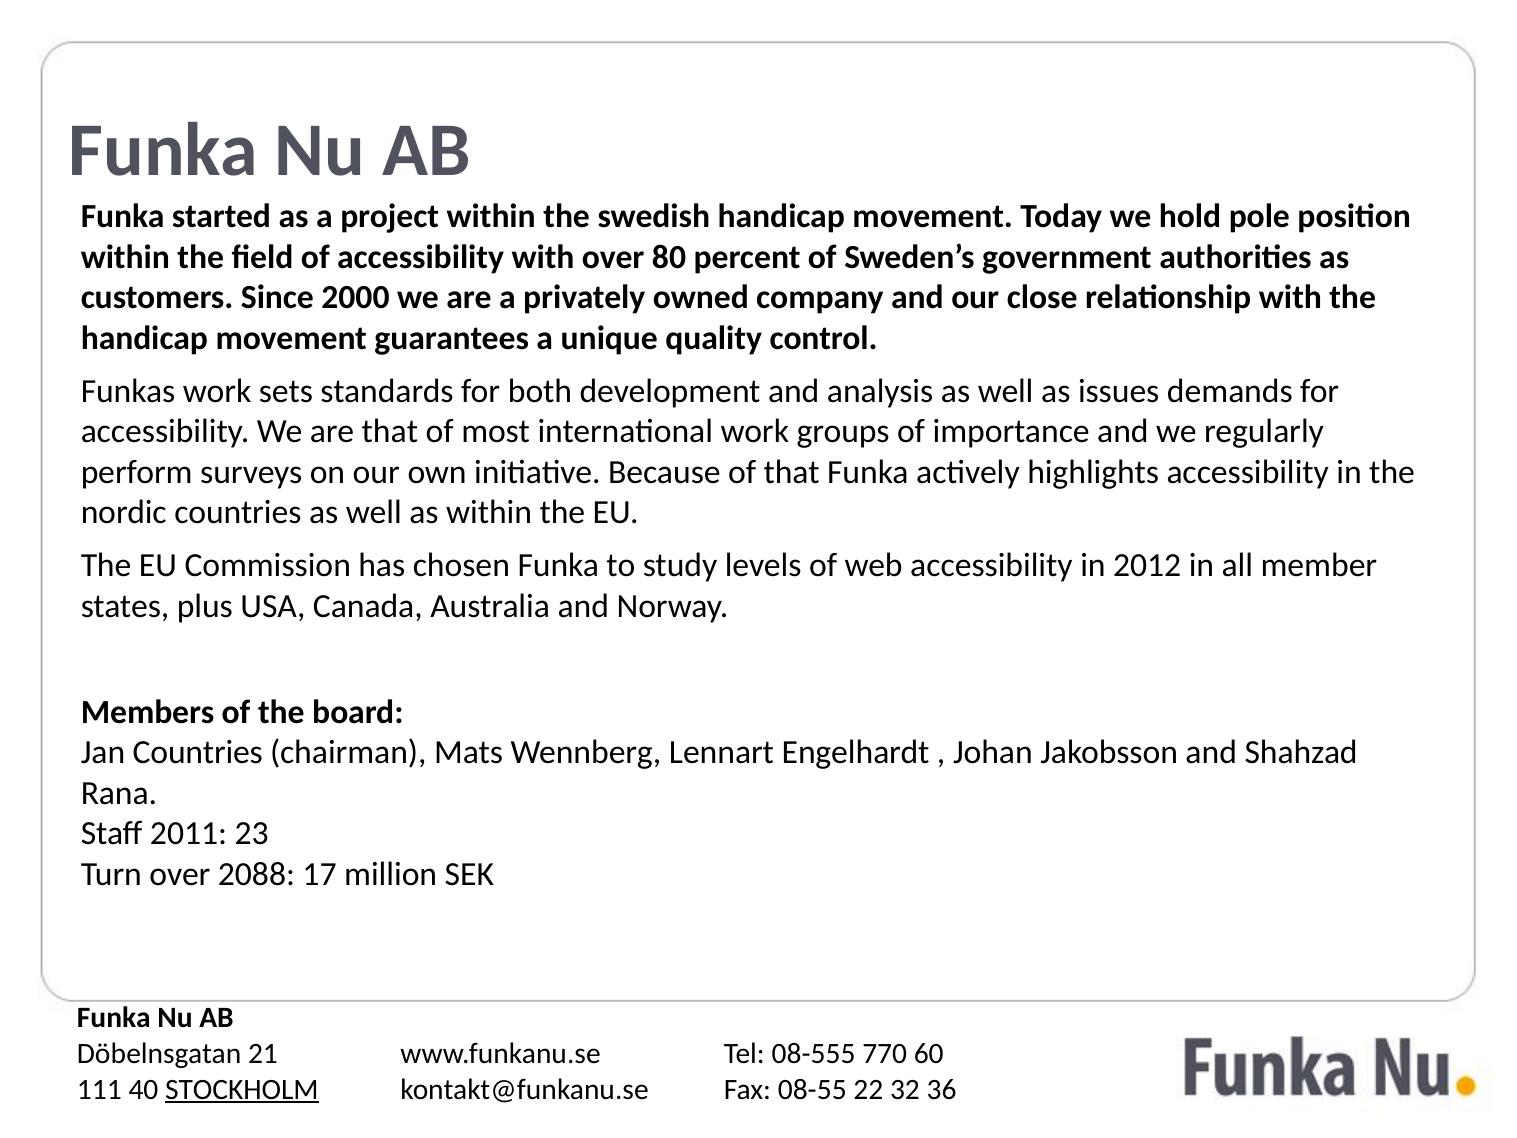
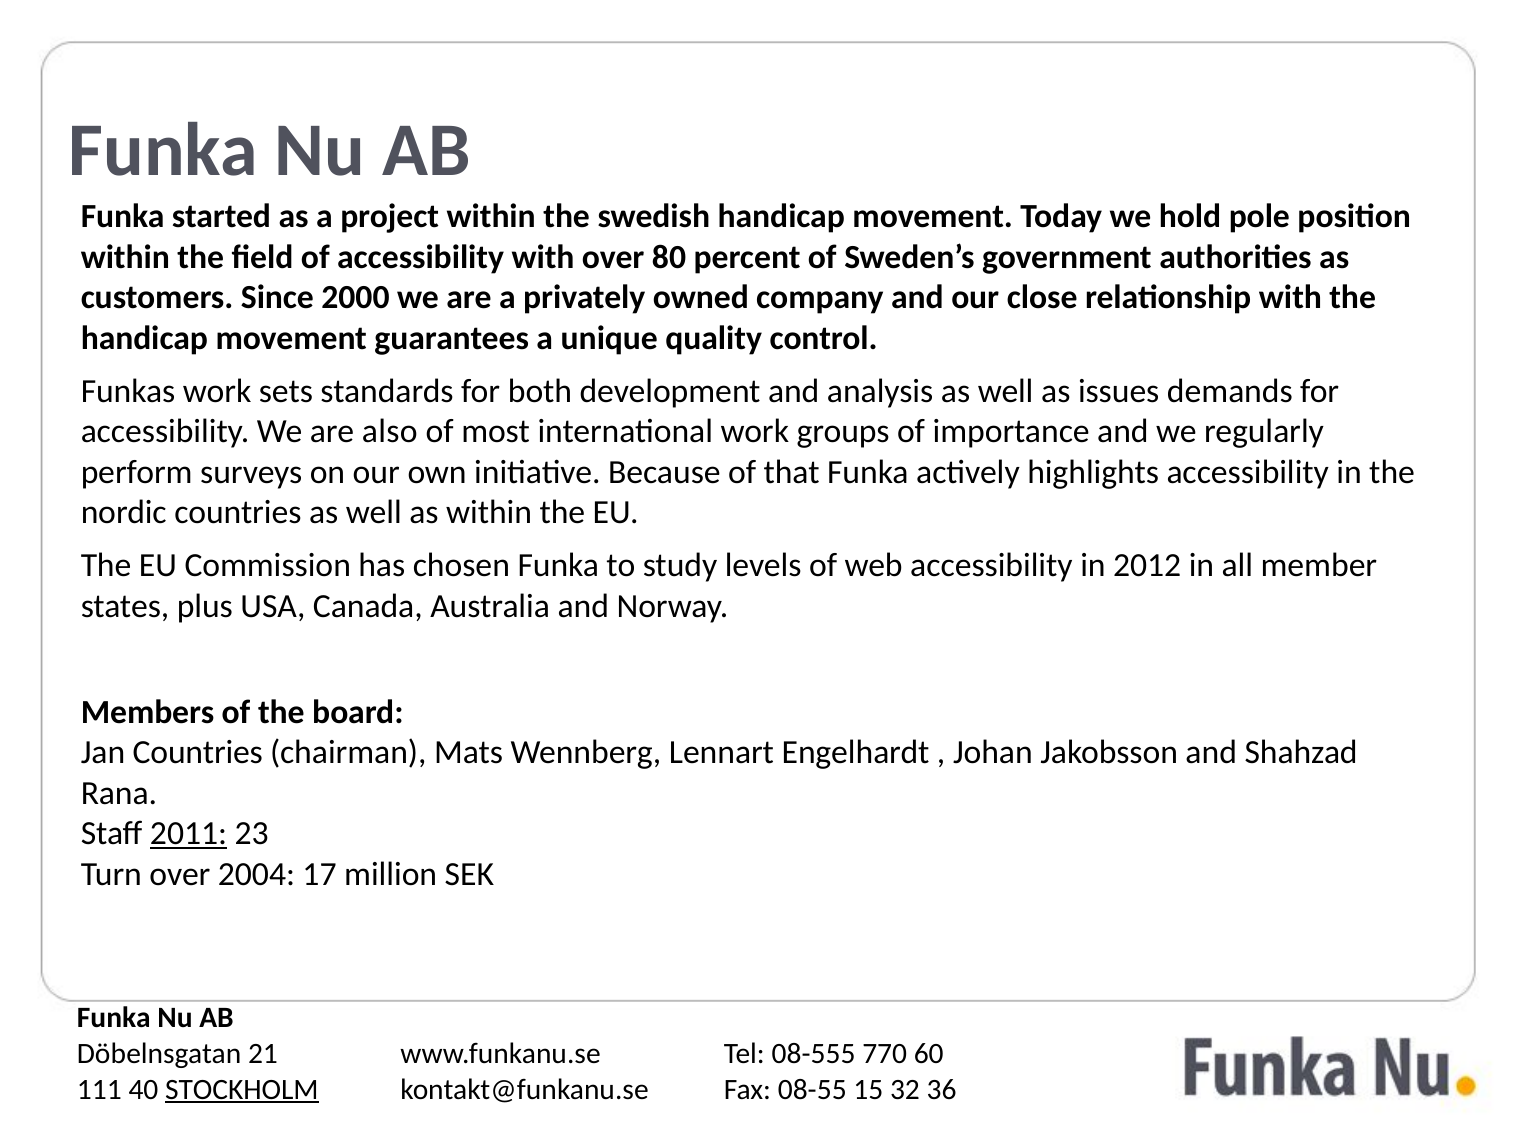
are that: that -> also
2011 underline: none -> present
2088: 2088 -> 2004
22: 22 -> 15
